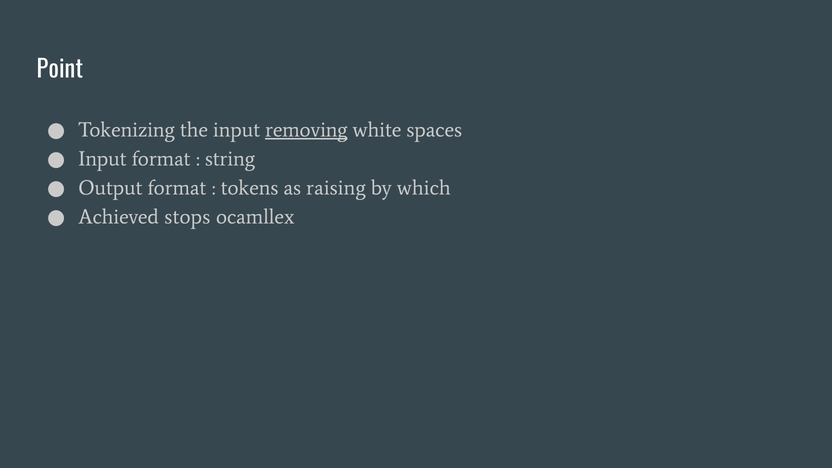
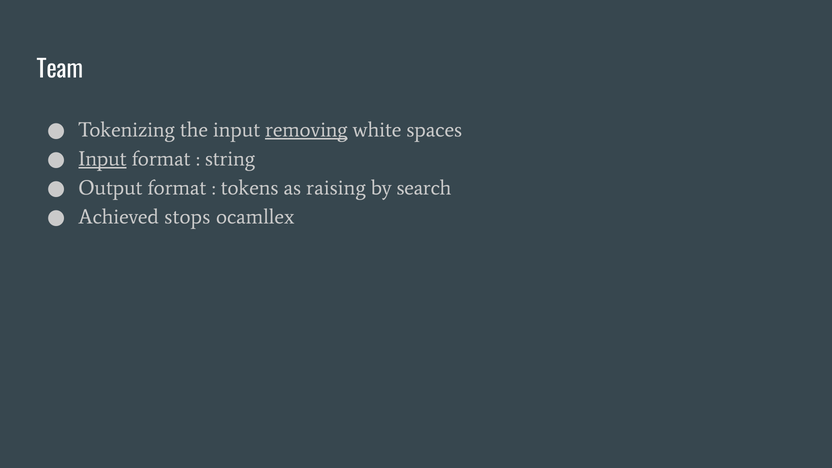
Point: Point -> Team
Input at (102, 159) underline: none -> present
which: which -> search
